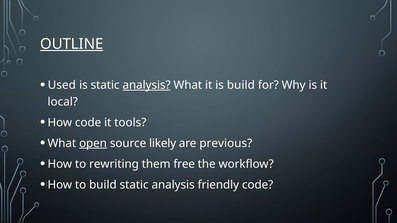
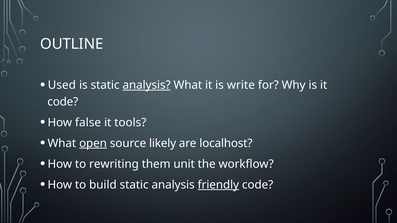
OUTLINE underline: present -> none
is build: build -> write
local at (63, 102): local -> code
How code: code -> false
previous: previous -> localhost
free: free -> unit
friendly underline: none -> present
